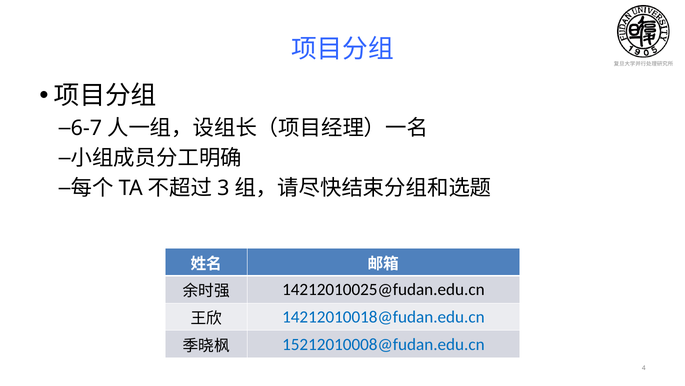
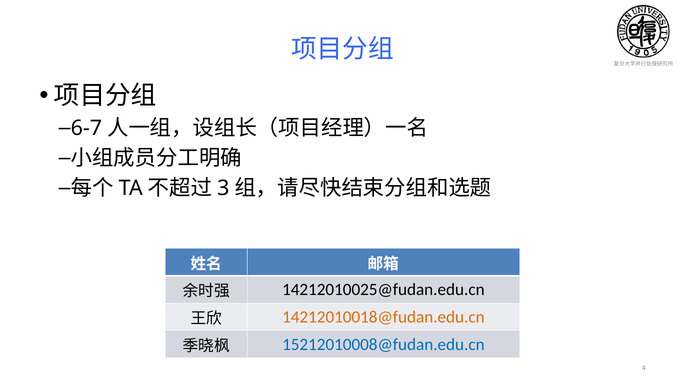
14212010018@fudan.edu.cn colour: blue -> orange
